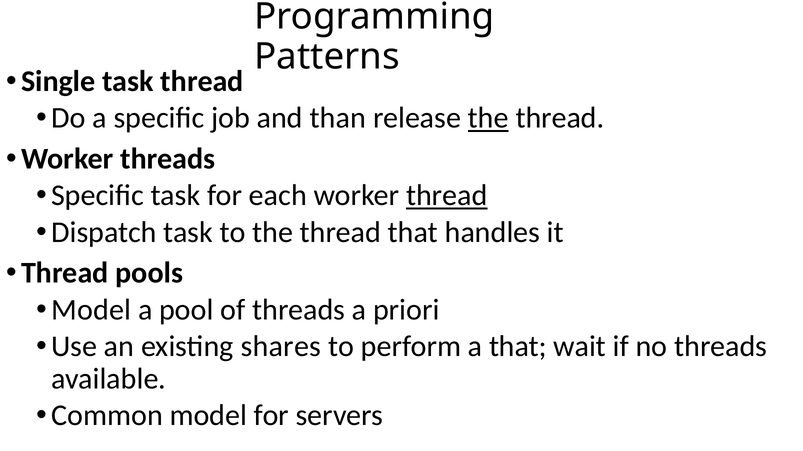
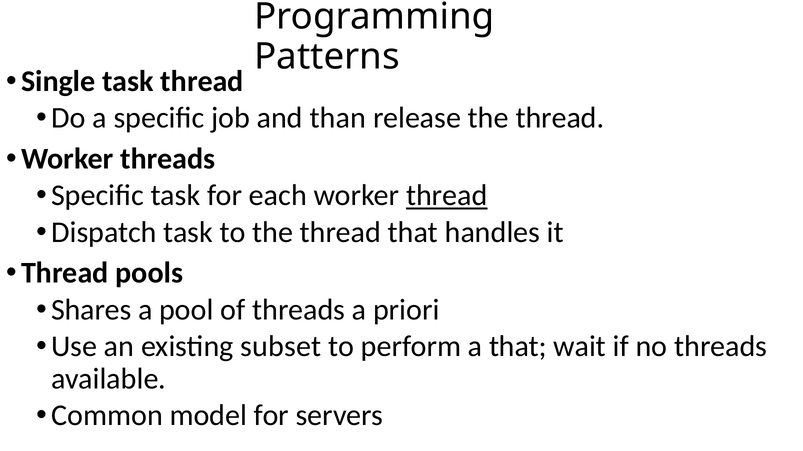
the at (488, 118) underline: present -> none
Model at (91, 310): Model -> Shares
shares: shares -> subset
